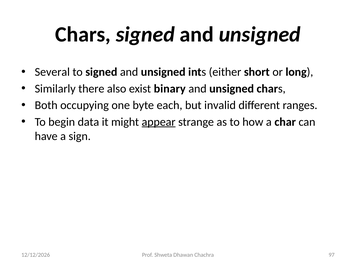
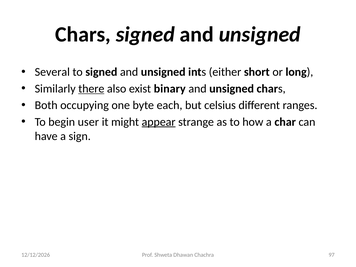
there underline: none -> present
invalid: invalid -> celsius
data: data -> user
